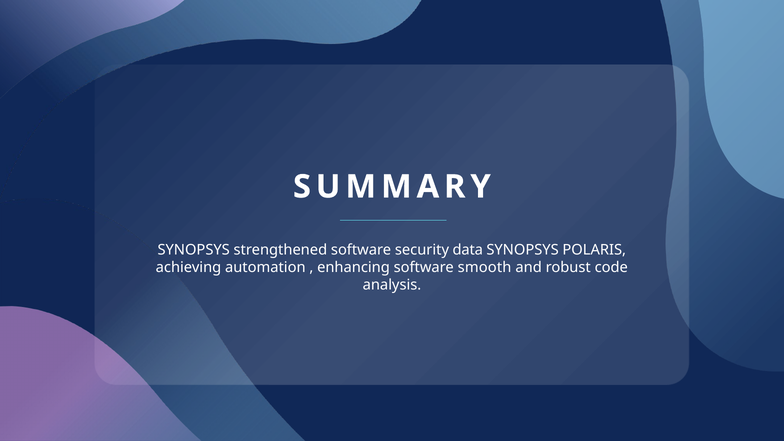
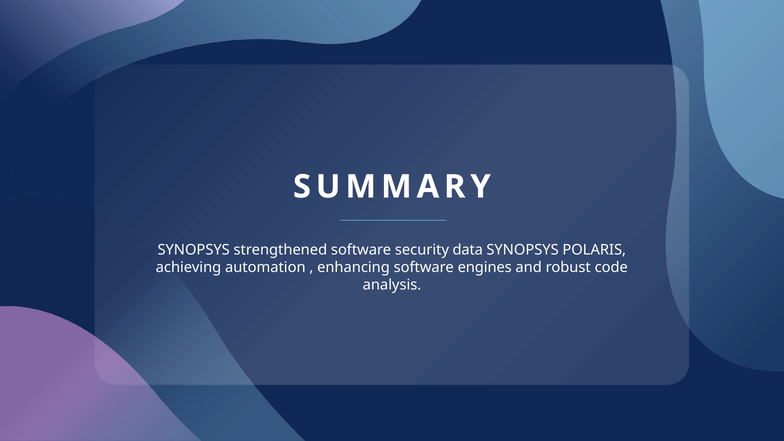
smooth: smooth -> engines
